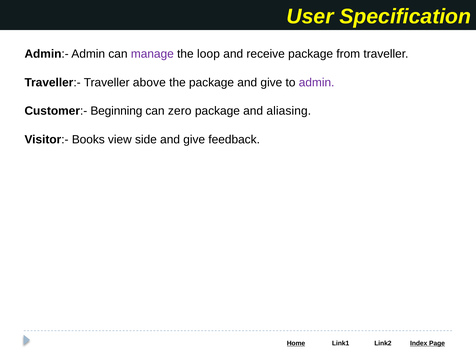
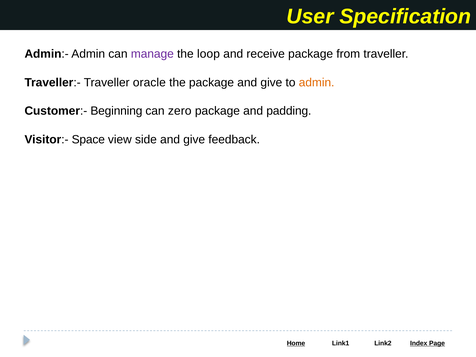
above: above -> oracle
admin at (317, 82) colour: purple -> orange
aliasing: aliasing -> padding
Books: Books -> Space
